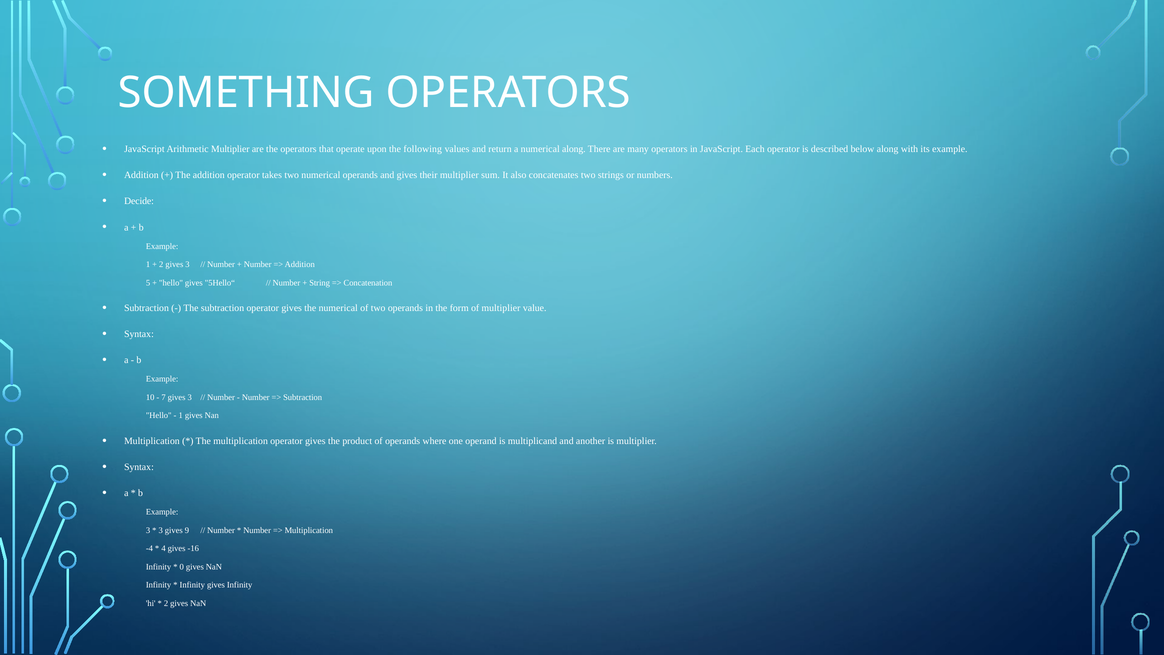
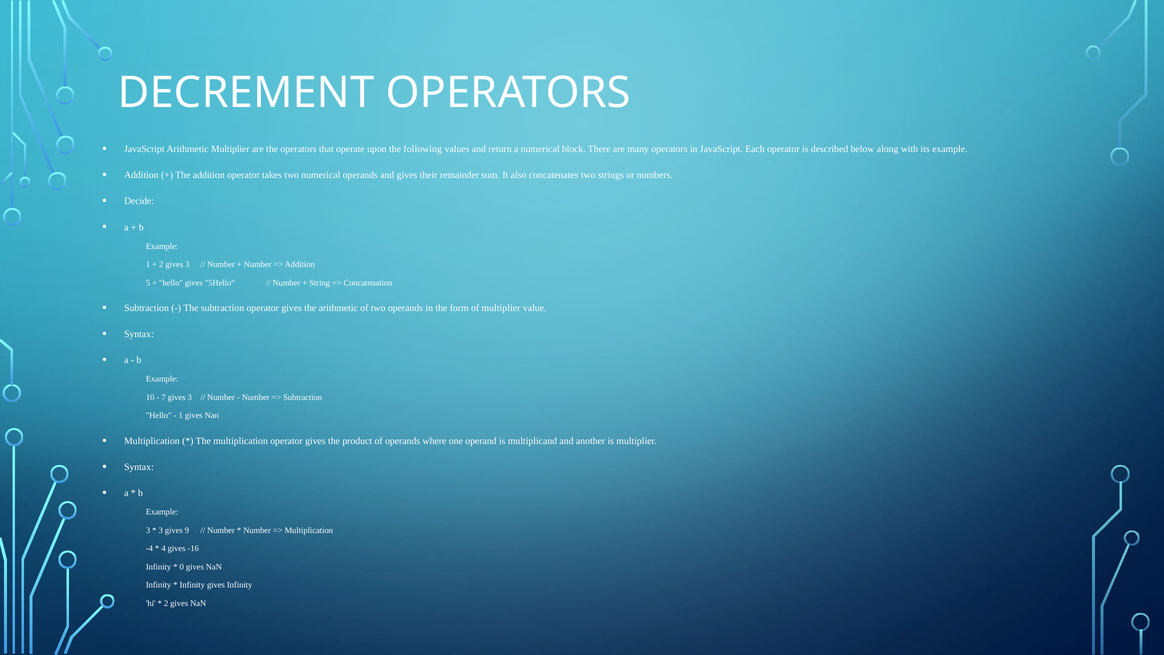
SOMETHING: SOMETHING -> DECREMENT
numerical along: along -> block
their multiplier: multiplier -> remainder
the numerical: numerical -> arithmetic
